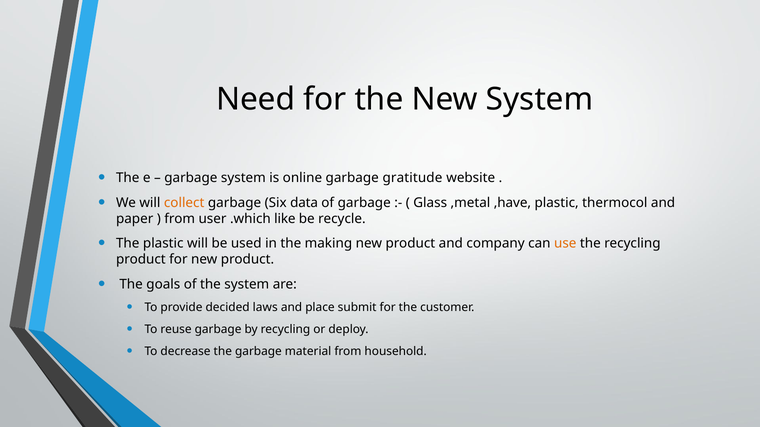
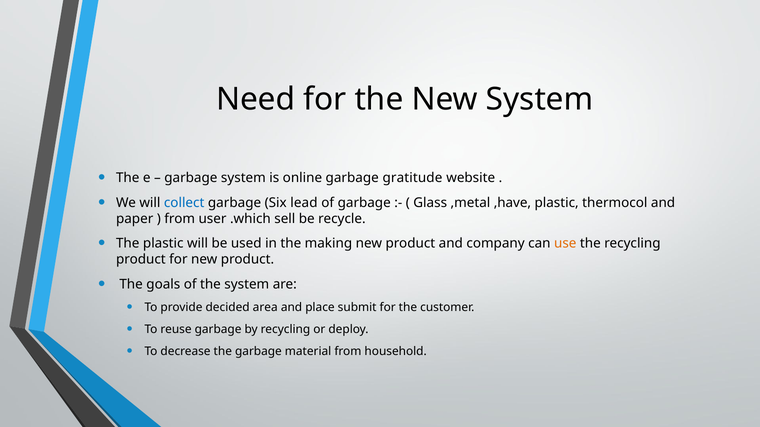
collect colour: orange -> blue
data: data -> lead
like: like -> sell
laws: laws -> area
